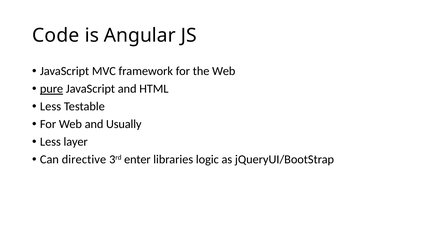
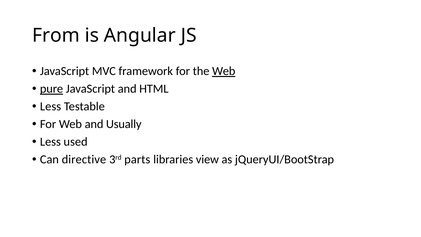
Code: Code -> From
Web at (224, 71) underline: none -> present
layer: layer -> used
enter: enter -> parts
logic: logic -> view
